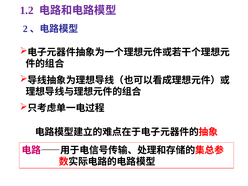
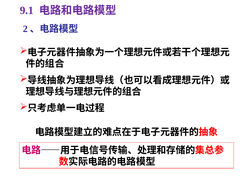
1.2: 1.2 -> 9.1
